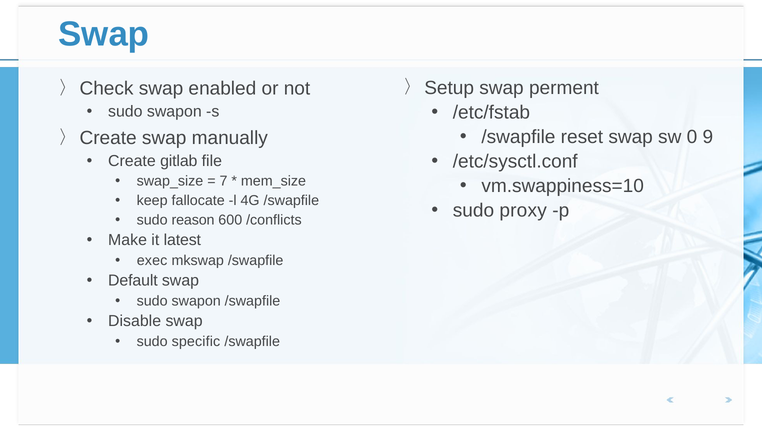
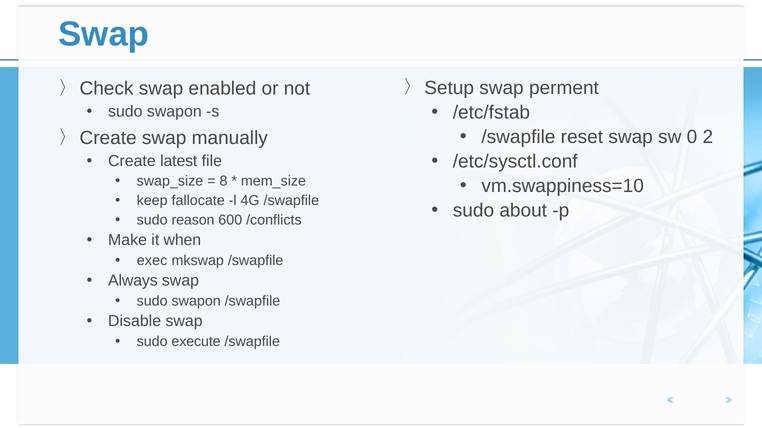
9: 9 -> 2
gitlab: gitlab -> latest
7: 7 -> 8
proxy: proxy -> about
latest: latest -> when
Default: Default -> Always
specific: specific -> execute
